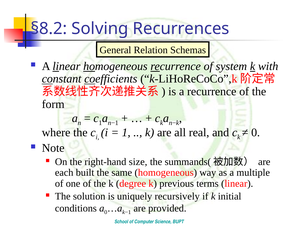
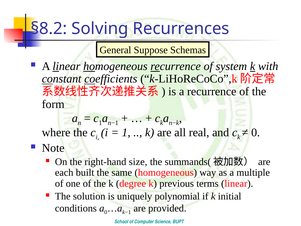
Relation: Relation -> Suppose
recursively: recursively -> polynomial
